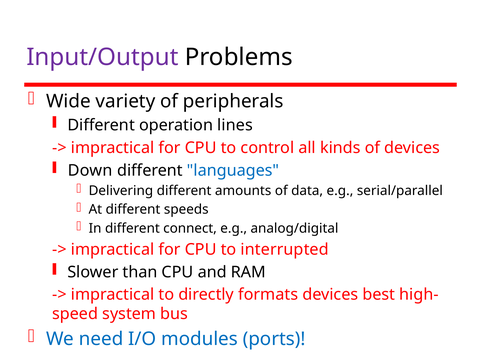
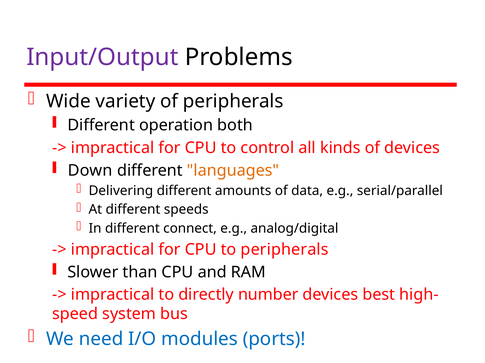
lines: lines -> both
languages colour: blue -> orange
to interrupted: interrupted -> peripherals
formats: formats -> number
